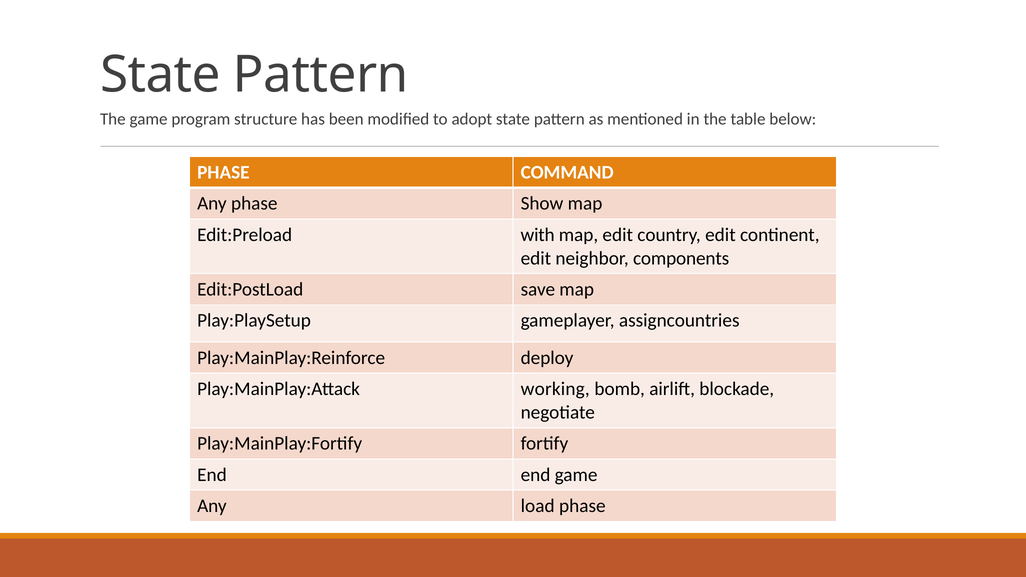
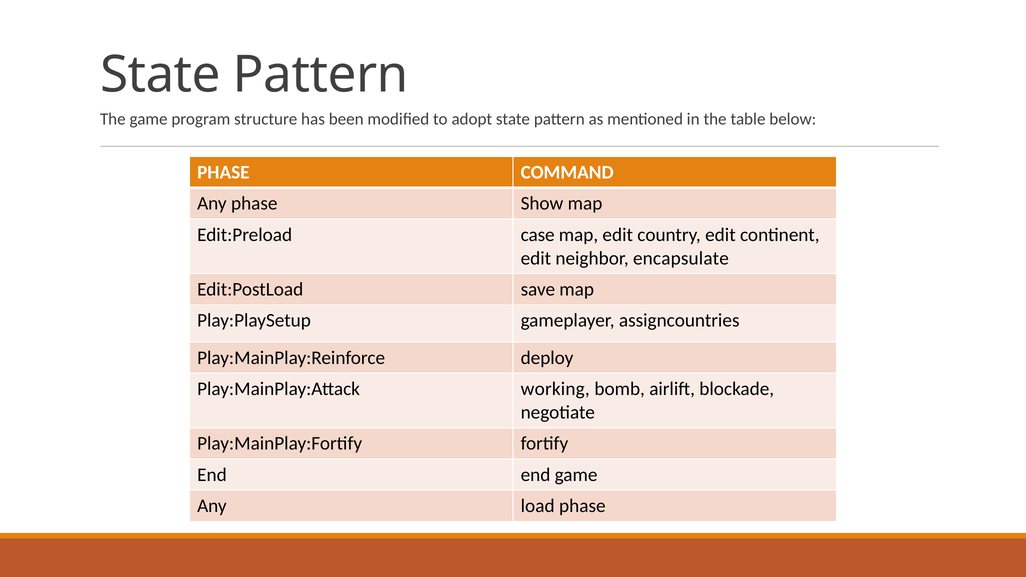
with: with -> case
components: components -> encapsulate
